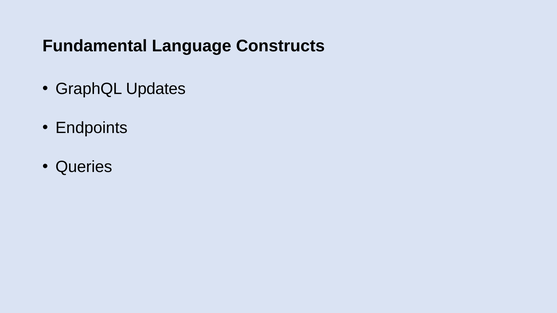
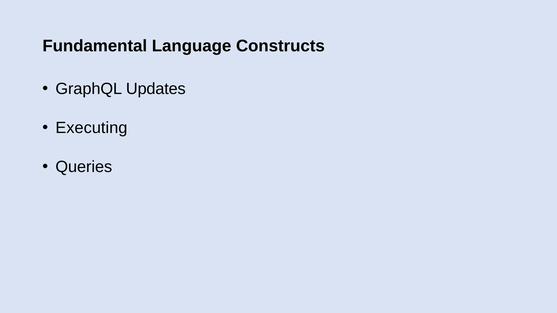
Endpoints: Endpoints -> Executing
